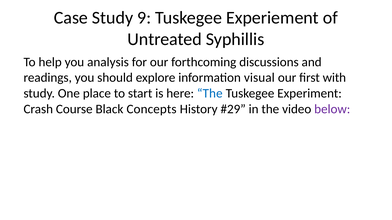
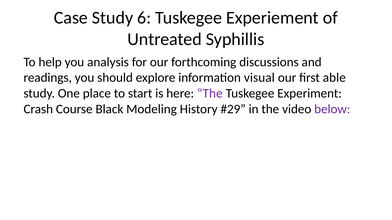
9: 9 -> 6
with: with -> able
The at (210, 94) colour: blue -> purple
Concepts: Concepts -> Modeling
